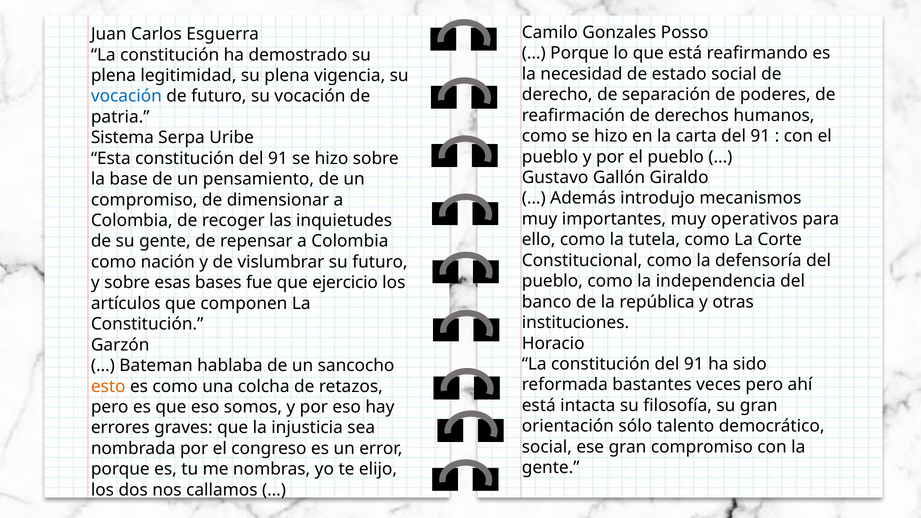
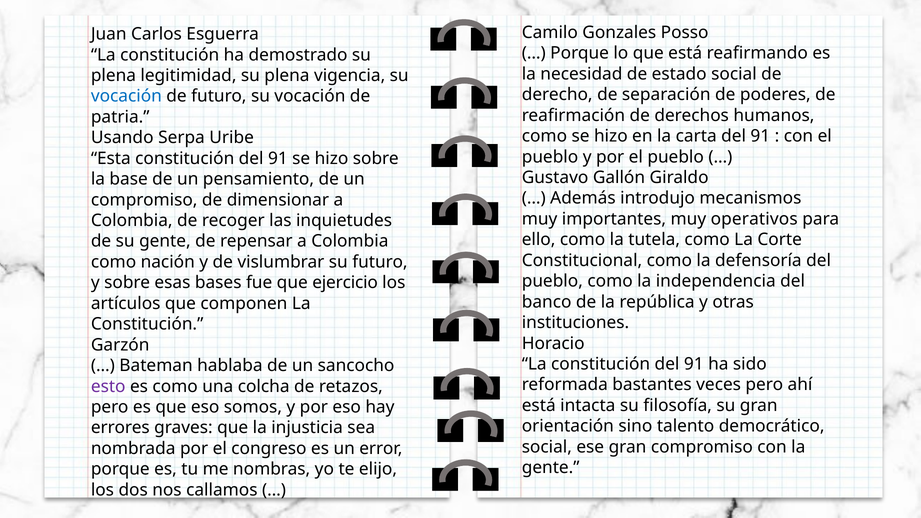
Sistema: Sistema -> Usando
esto colour: orange -> purple
sólo: sólo -> sino
